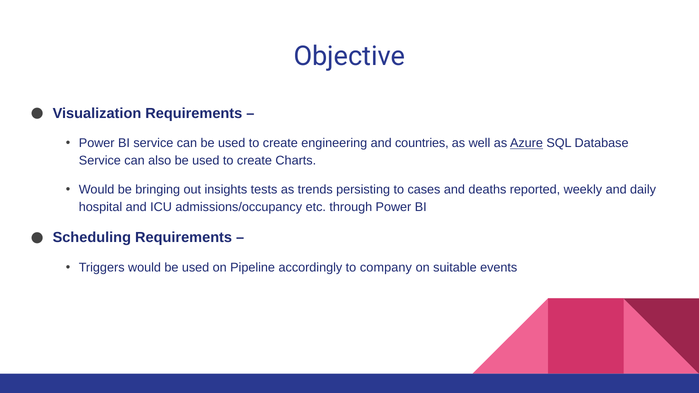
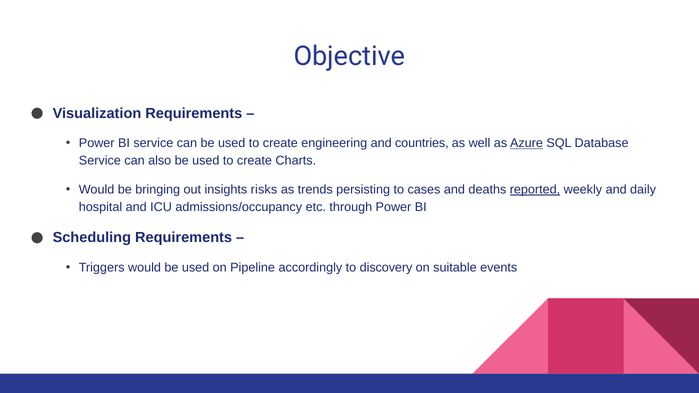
tests: tests -> risks
reported underline: none -> present
company: company -> discovery
